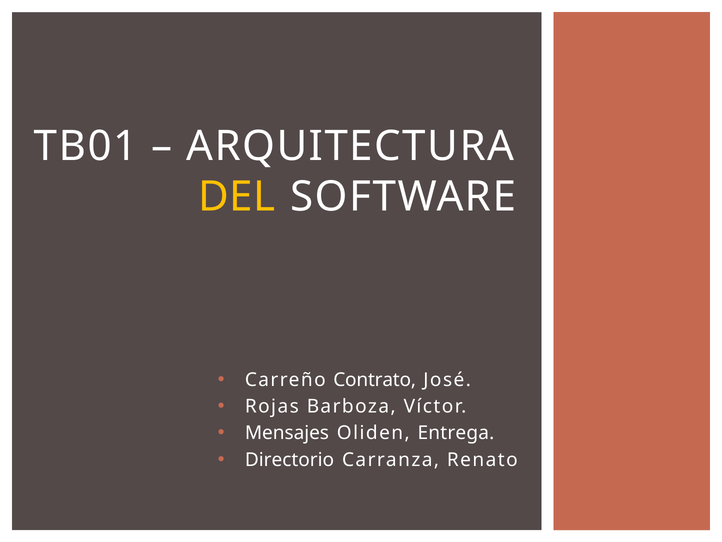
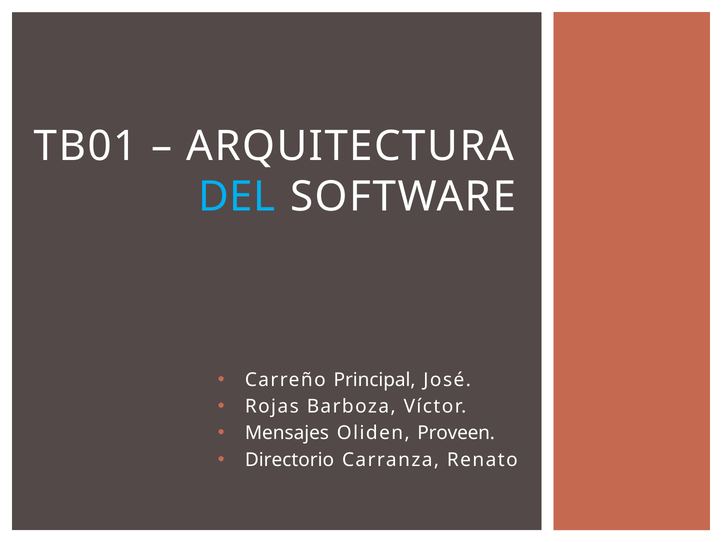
DEL colour: yellow -> light blue
Contrato: Contrato -> Principal
Entrega: Entrega -> Proveen
